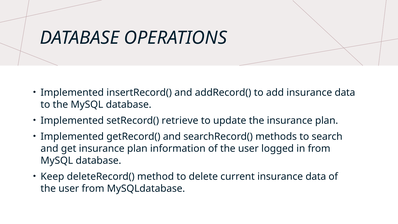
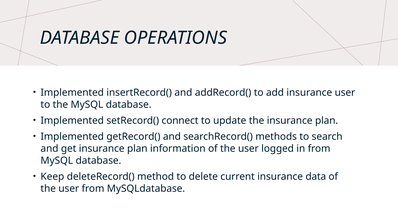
add insurance data: data -> user
retrieve: retrieve -> connect
